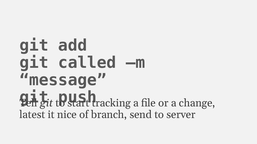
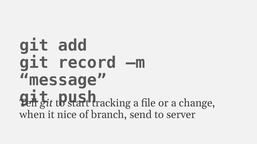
called: called -> record
latest: latest -> when
